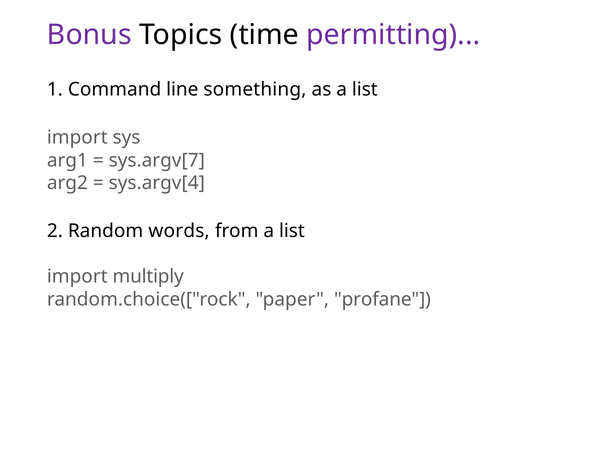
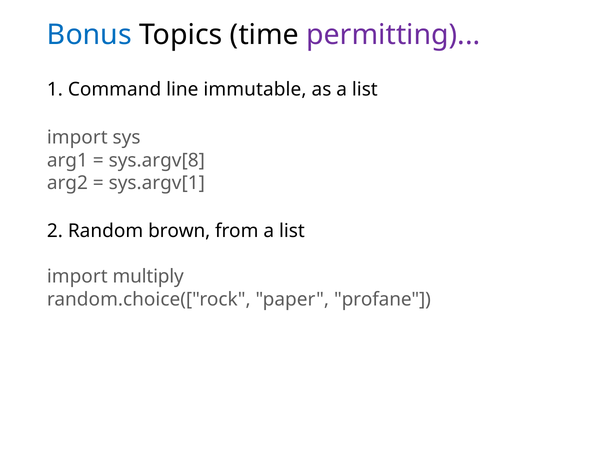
Bonus colour: purple -> blue
something: something -> immutable
sys.argv[7: sys.argv[7 -> sys.argv[8
sys.argv[4: sys.argv[4 -> sys.argv[1
words: words -> brown
